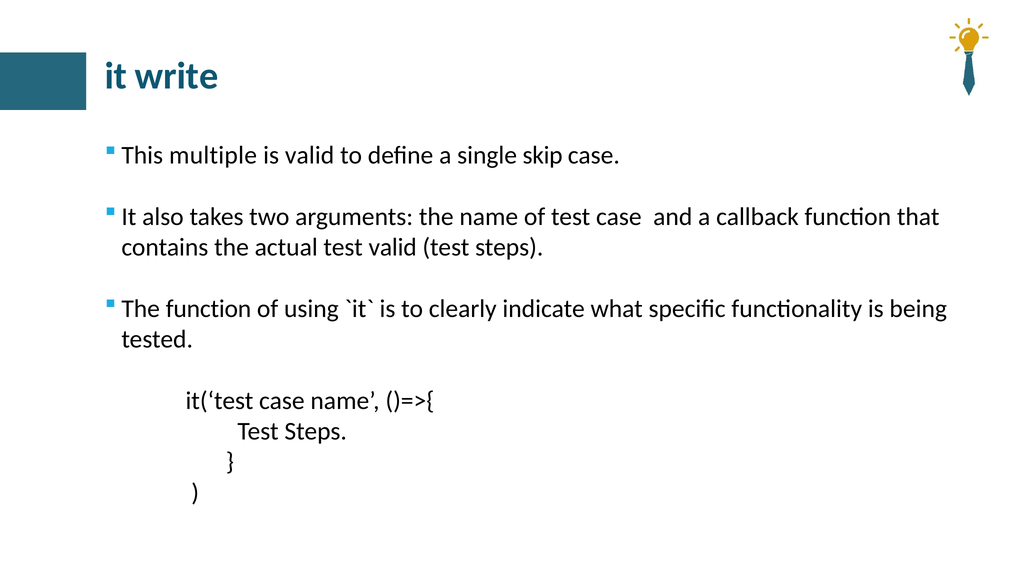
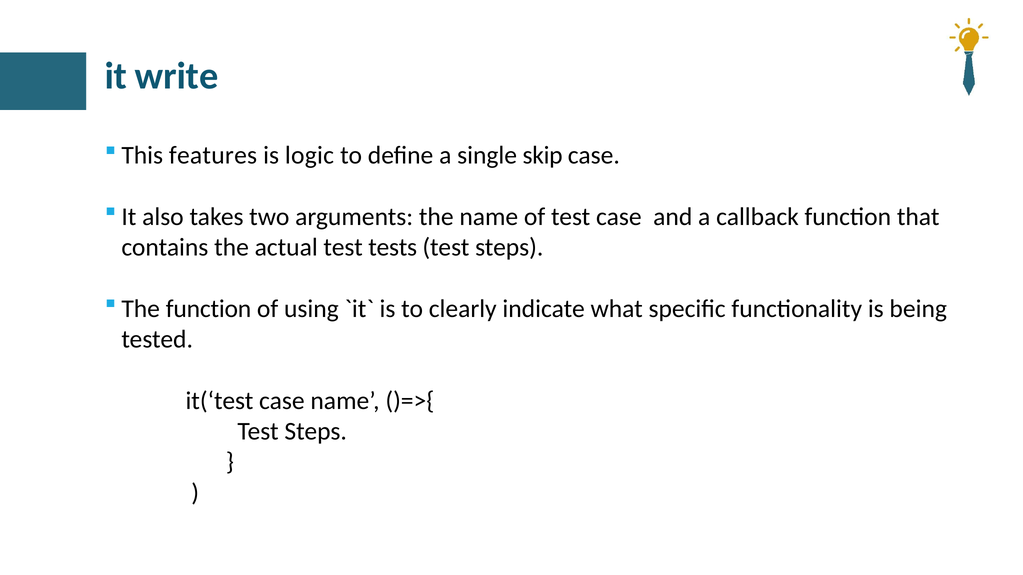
multiple: multiple -> features
is valid: valid -> logic
test valid: valid -> tests
